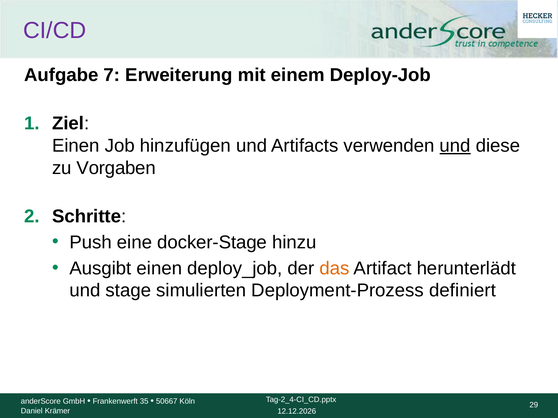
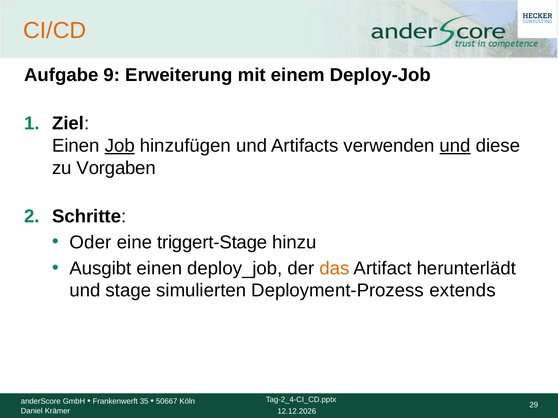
CI/CD colour: purple -> orange
7: 7 -> 9
Job underline: none -> present
Push: Push -> Oder
docker-Stage: docker-Stage -> triggert-Stage
definiert: definiert -> extends
